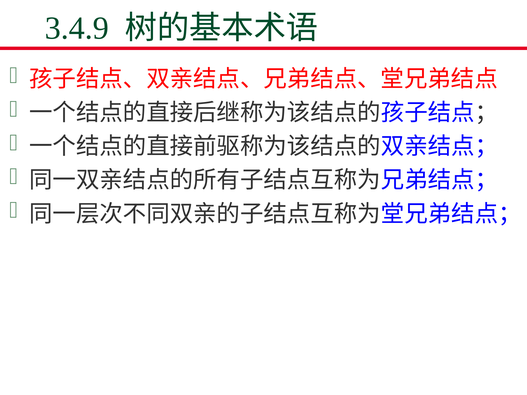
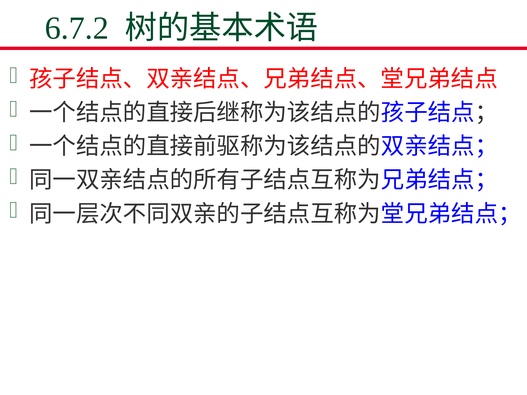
3.4.9: 3.4.9 -> 6.7.2
